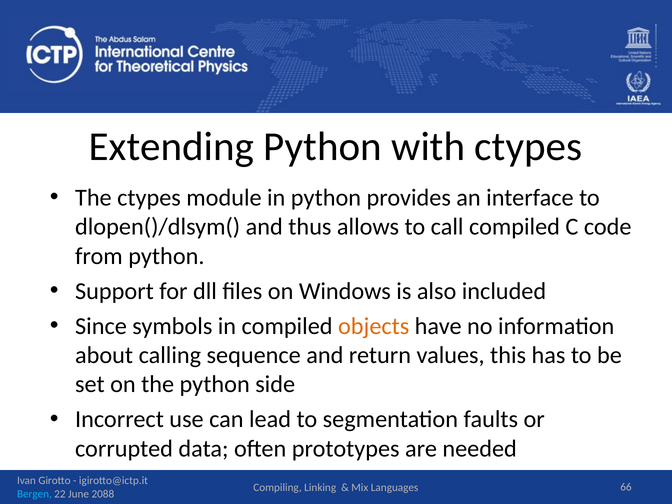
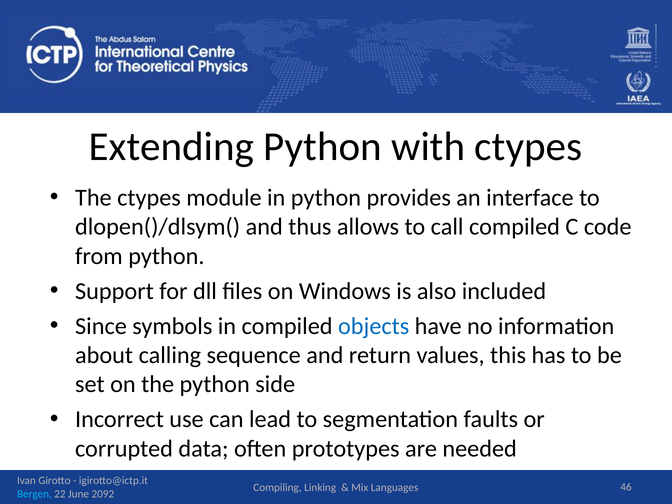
objects colour: orange -> blue
66: 66 -> 46
2088: 2088 -> 2092
